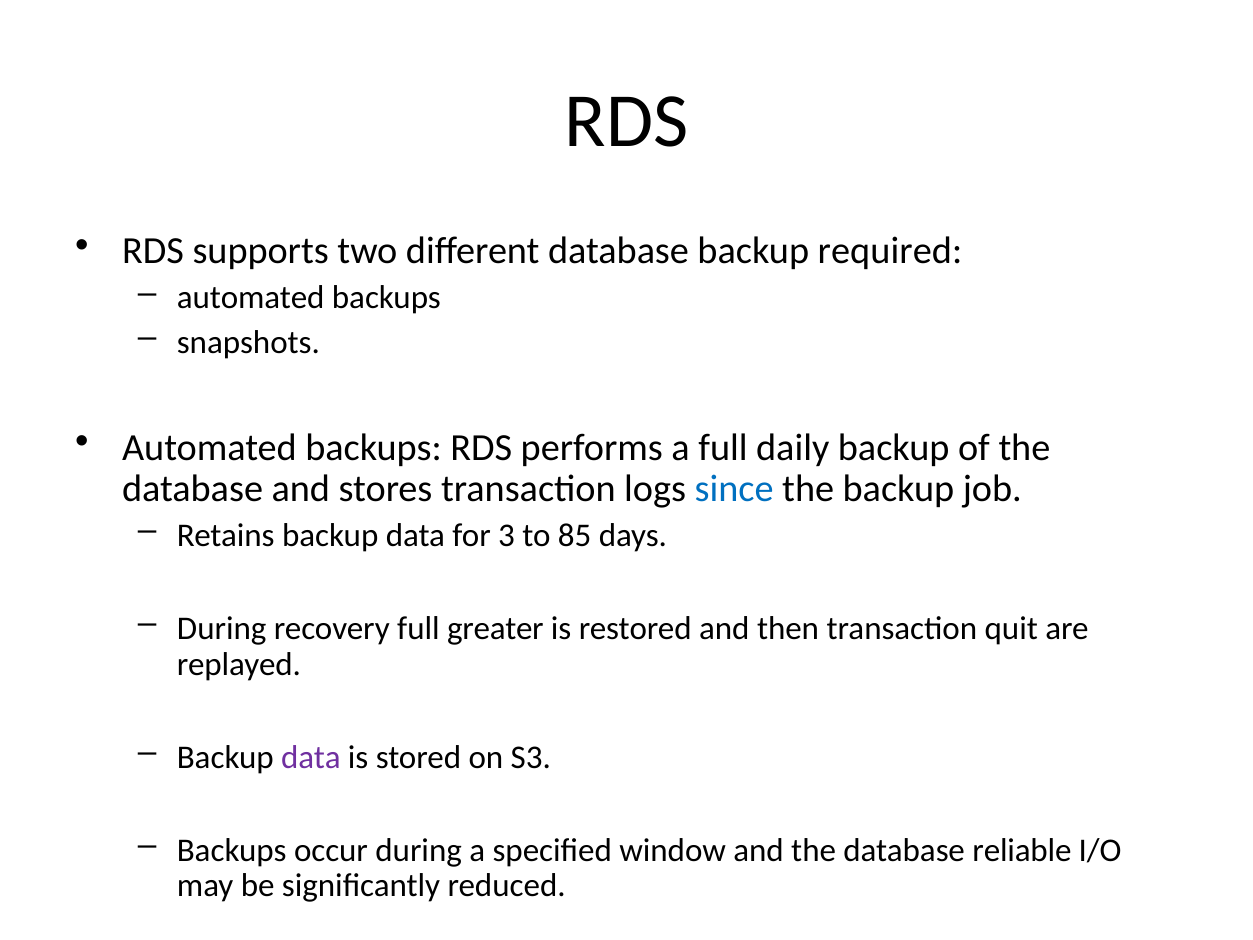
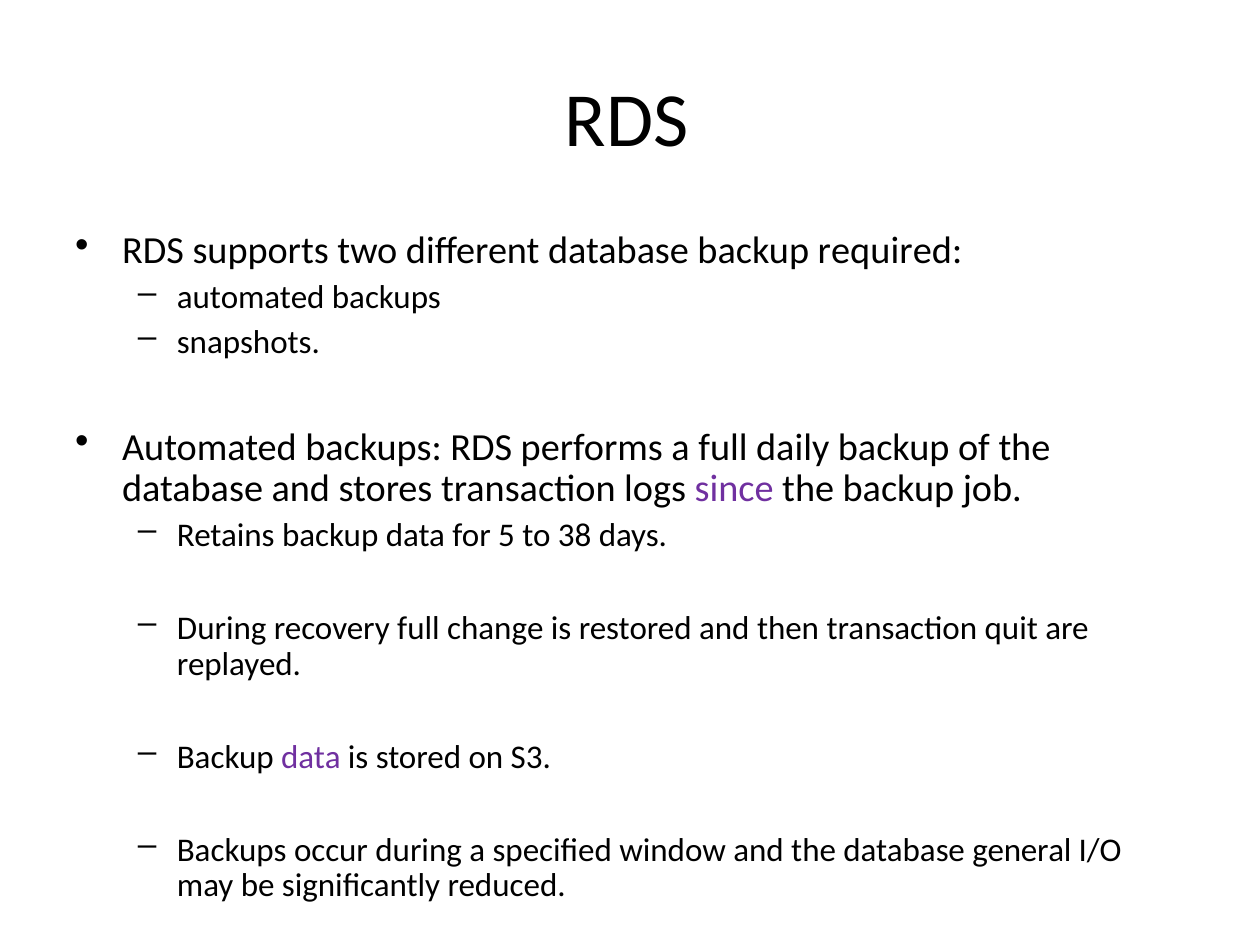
since colour: blue -> purple
3: 3 -> 5
85: 85 -> 38
greater: greater -> change
reliable: reliable -> general
